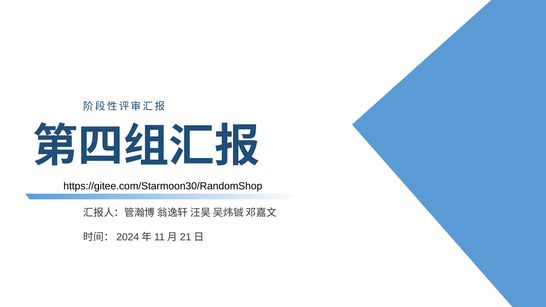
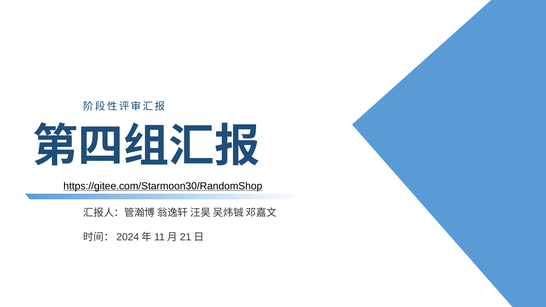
https://gitee.com/Starmoon30/RandomShop underline: none -> present
